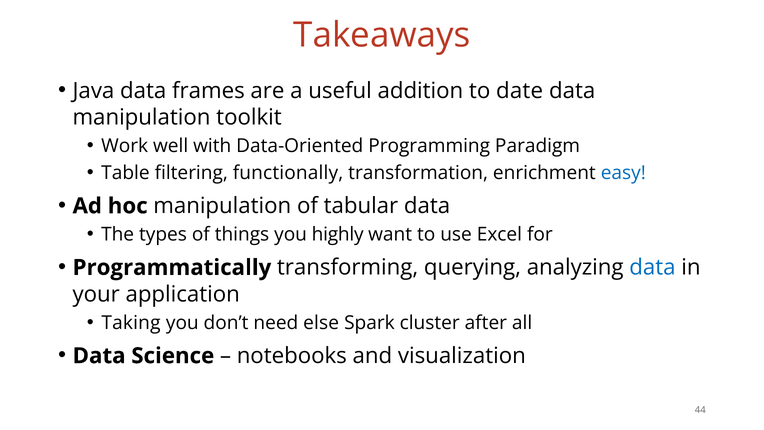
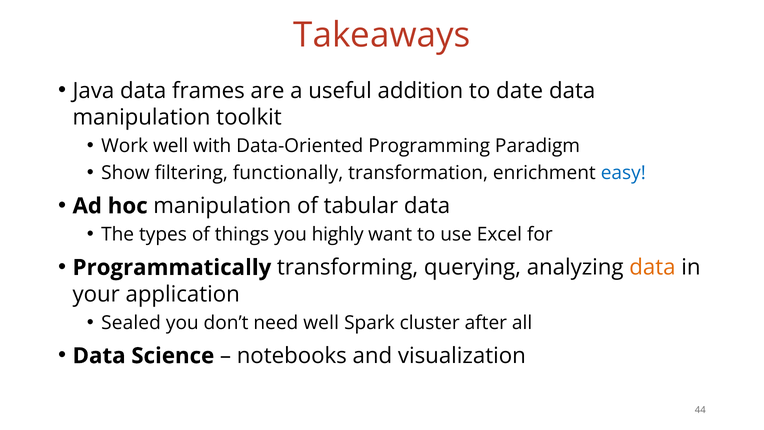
Table: Table -> Show
data at (652, 267) colour: blue -> orange
Taking: Taking -> Sealed
need else: else -> well
